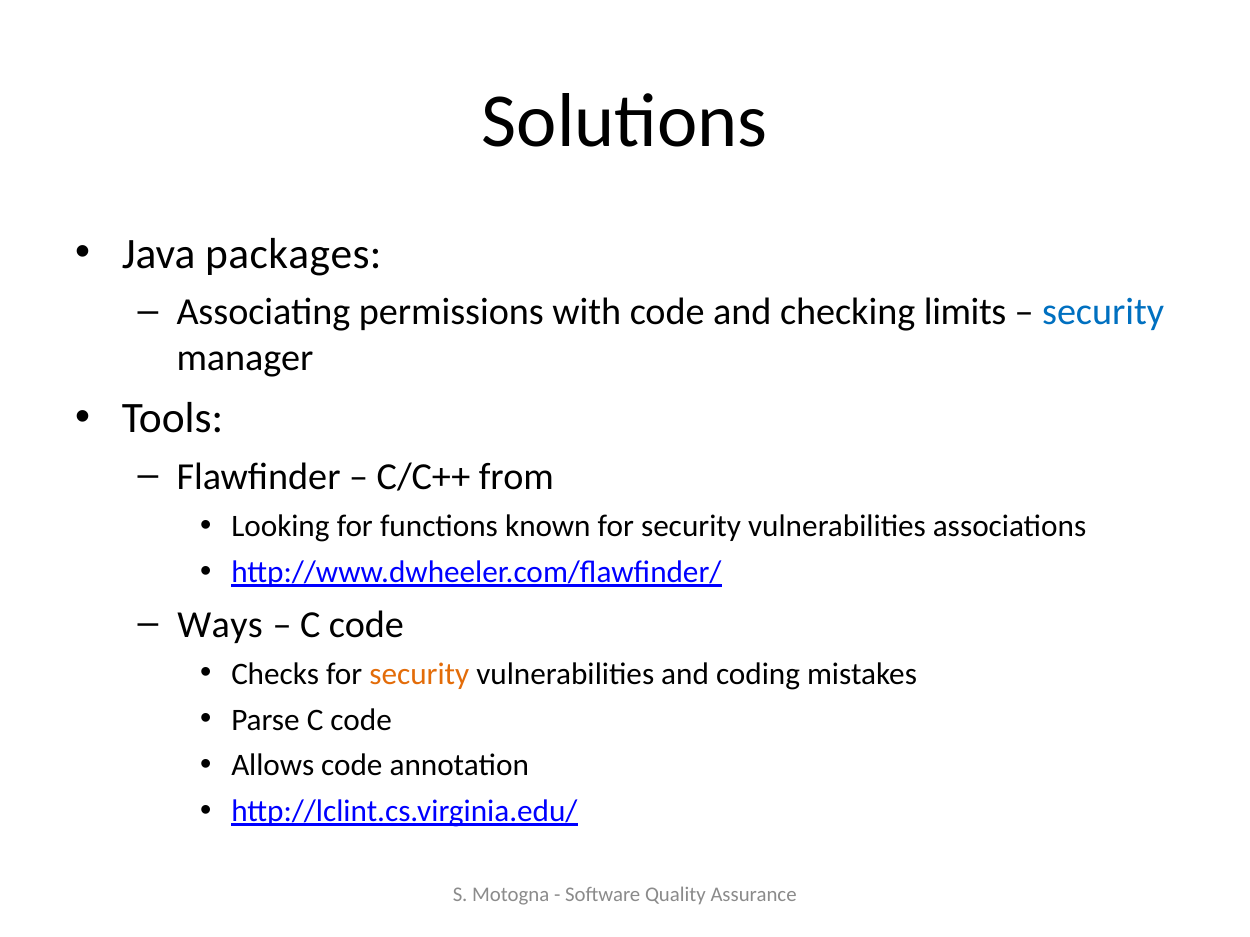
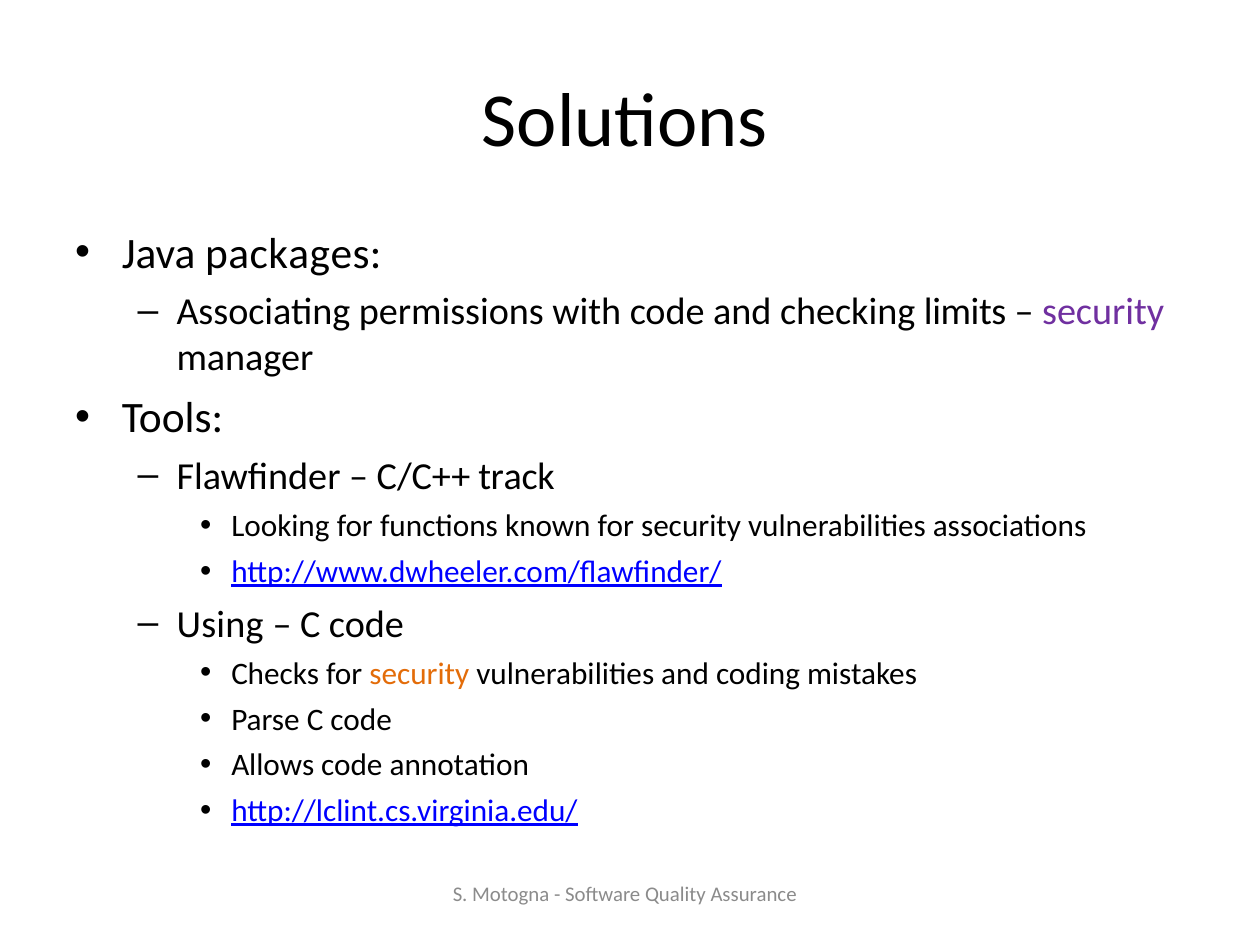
security at (1103, 312) colour: blue -> purple
from: from -> track
Ways: Ways -> Using
